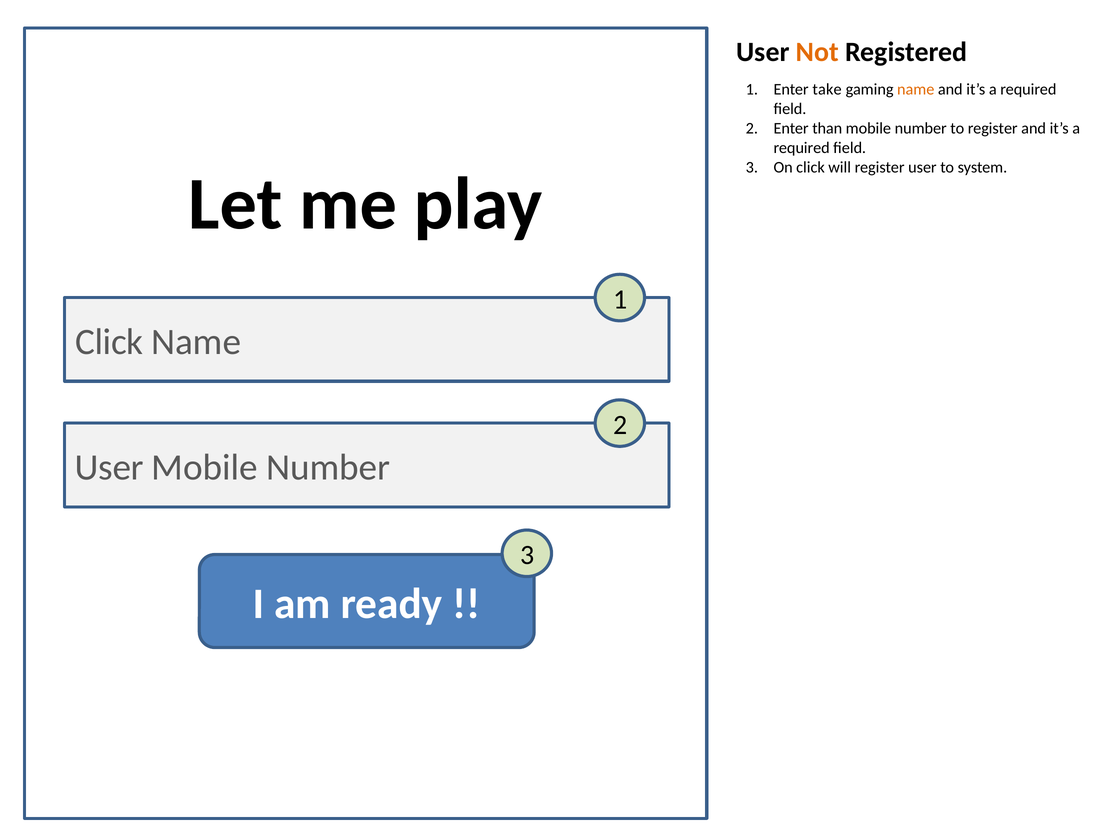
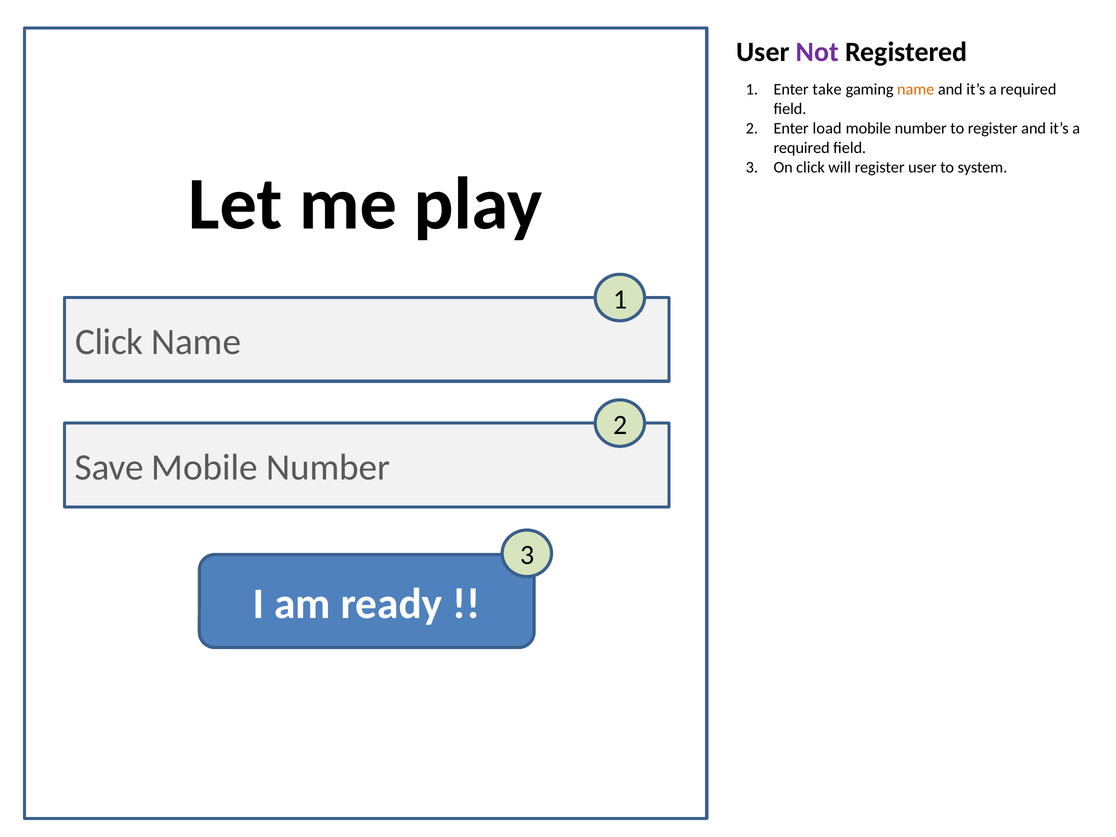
Not colour: orange -> purple
than: than -> load
User at (109, 468): User -> Save
